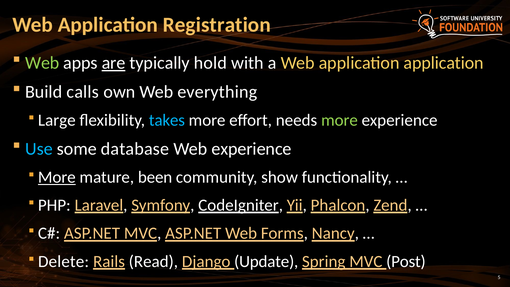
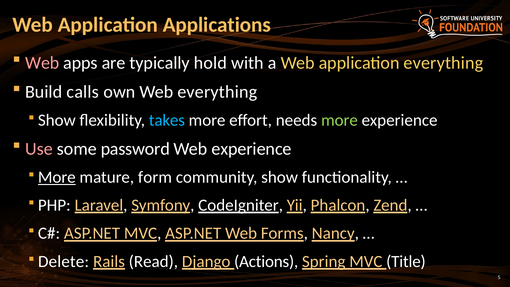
Registration: Registration -> Applications
Web at (42, 63) colour: light green -> pink
are underline: present -> none
application application: application -> everything
Large at (57, 120): Large -> Show
Use colour: light blue -> pink
database: database -> password
been: been -> form
Update: Update -> Actions
Post: Post -> Title
